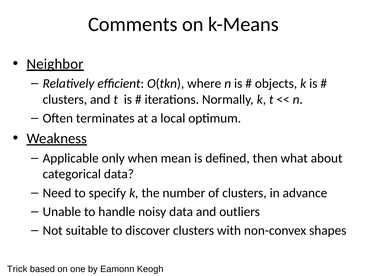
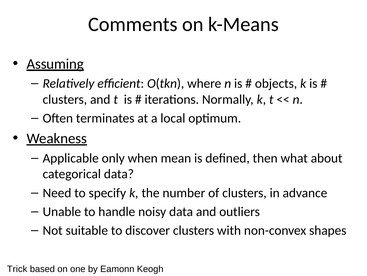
Neighbor: Neighbor -> Assuming
